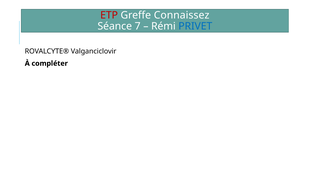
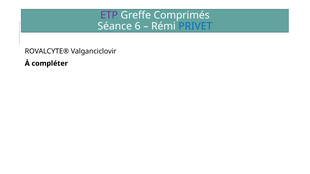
ETP colour: red -> purple
Connaissez: Connaissez -> Comprimés
7: 7 -> 6
